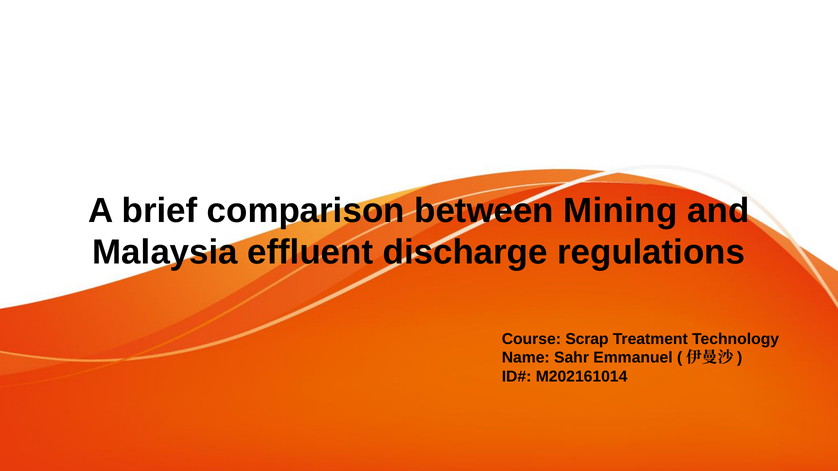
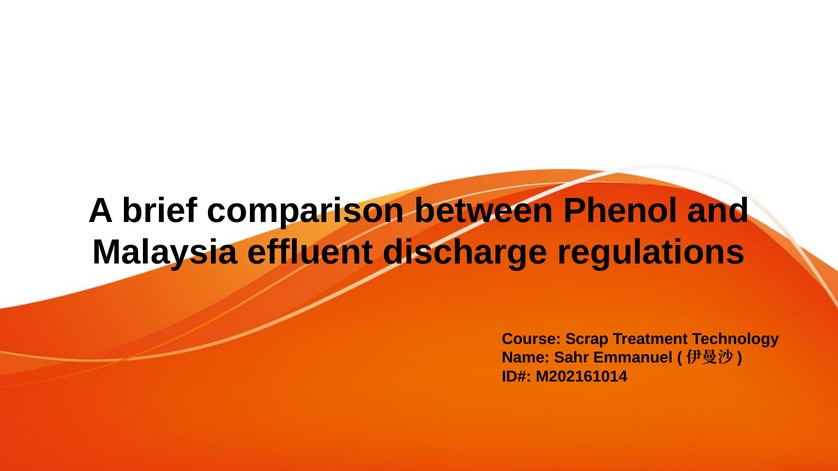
Mining: Mining -> Phenol
